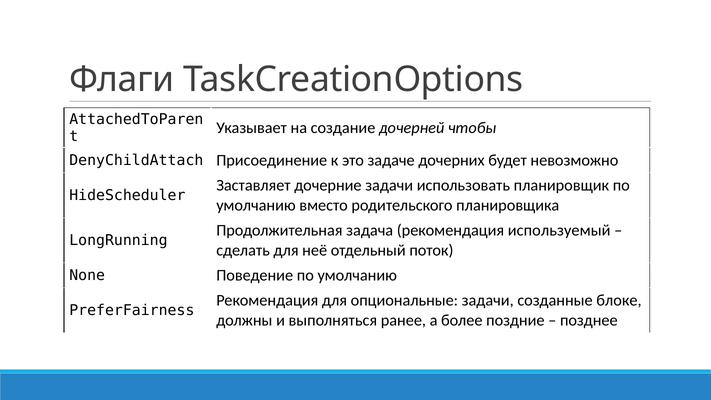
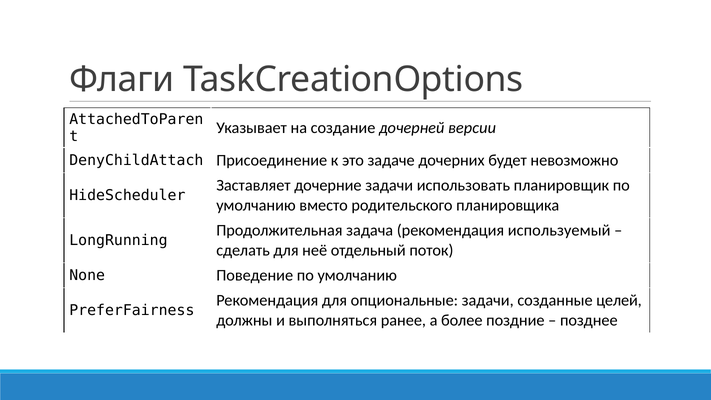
чтобы: чтобы -> версии
блоке: блоке -> целей
